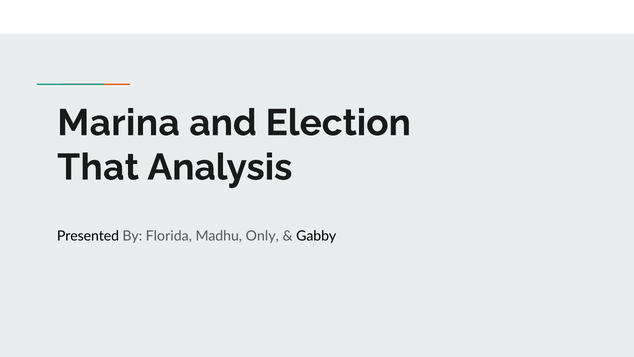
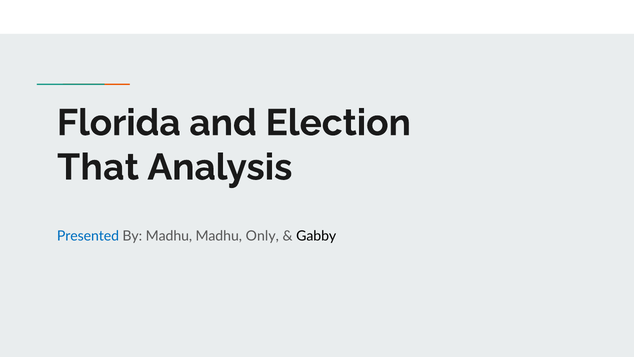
Marina: Marina -> Florida
Presented colour: black -> blue
By Florida: Florida -> Madhu
